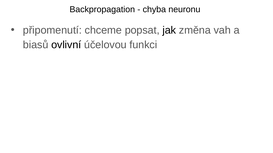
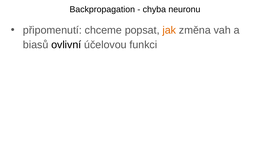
jak colour: black -> orange
